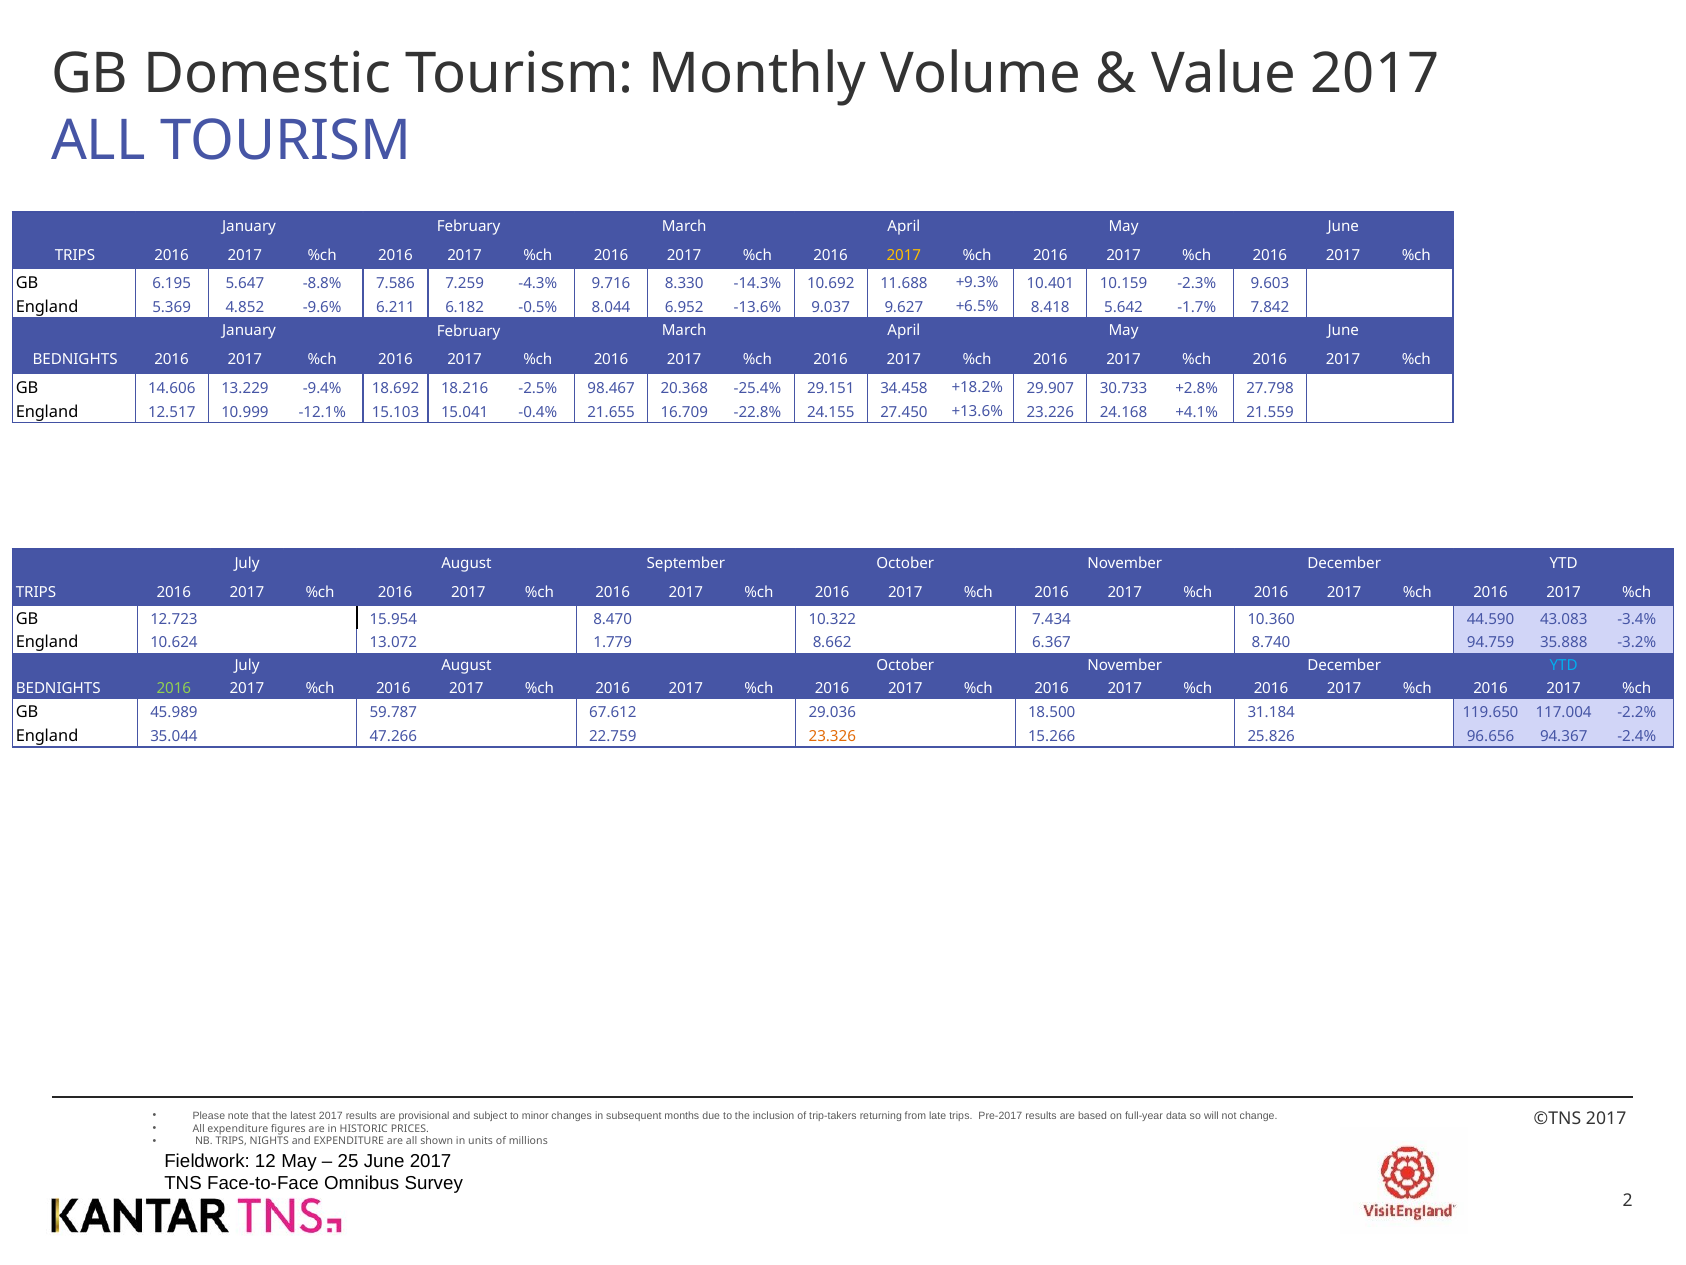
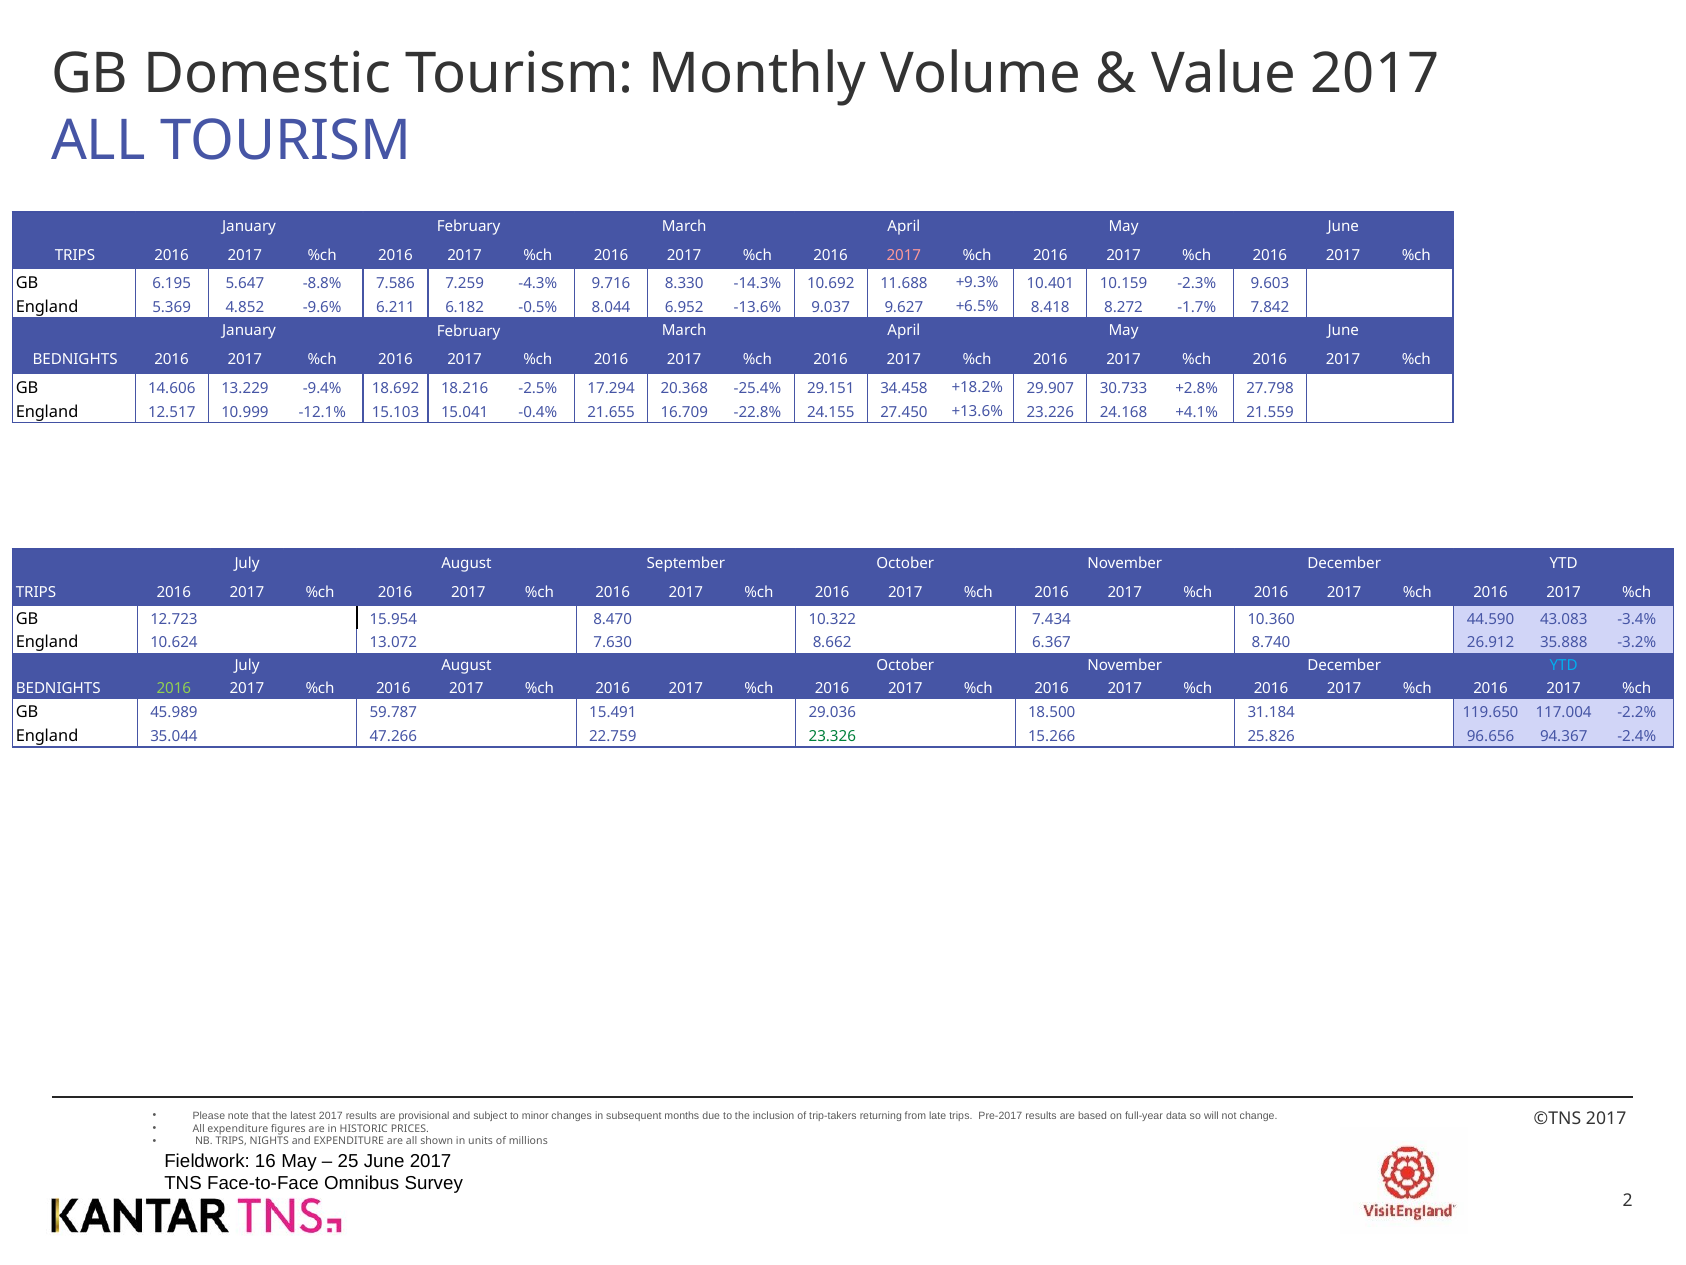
2017 at (904, 255) colour: yellow -> pink
5.642: 5.642 -> 8.272
98.467: 98.467 -> 17.294
1.779: 1.779 -> 7.630
94.759: 94.759 -> 26.912
67.612: 67.612 -> 15.491
23.326 colour: orange -> green
12: 12 -> 16
